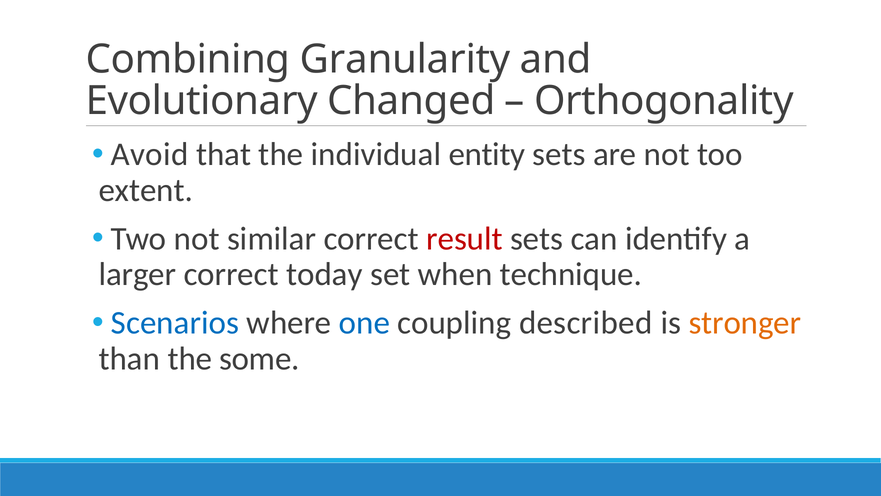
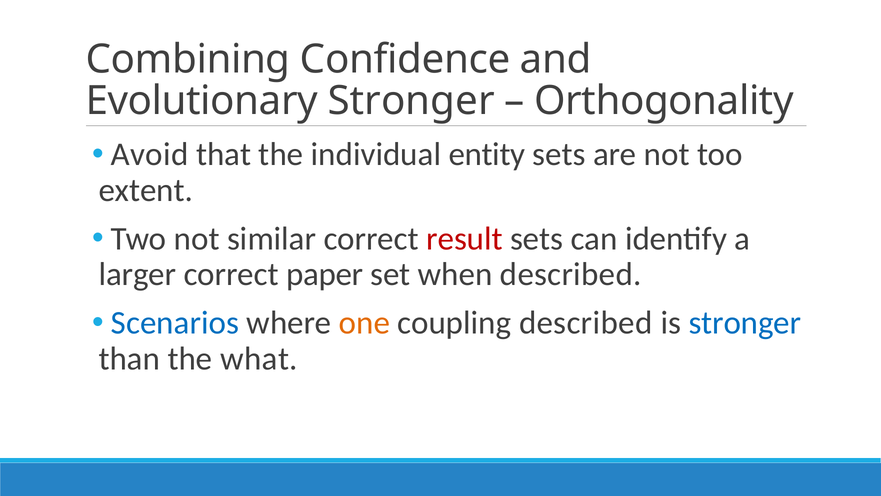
Granularity: Granularity -> Confidence
Evolutionary Changed: Changed -> Stronger
today: today -> paper
when technique: technique -> described
one colour: blue -> orange
stronger at (745, 323) colour: orange -> blue
some: some -> what
